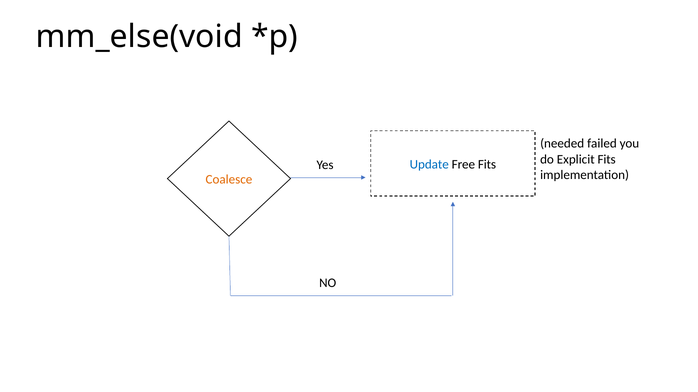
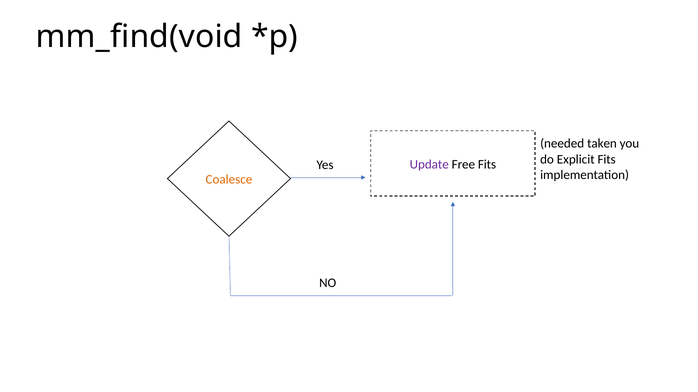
mm_else(void: mm_else(void -> mm_find(void
failed: failed -> taken
Update colour: blue -> purple
